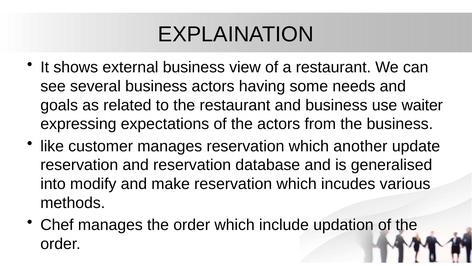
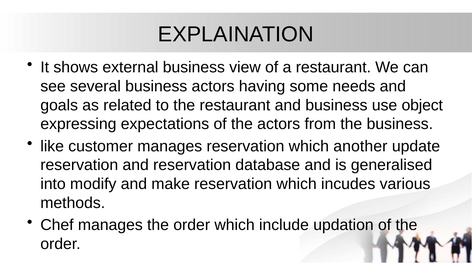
waiter: waiter -> object
